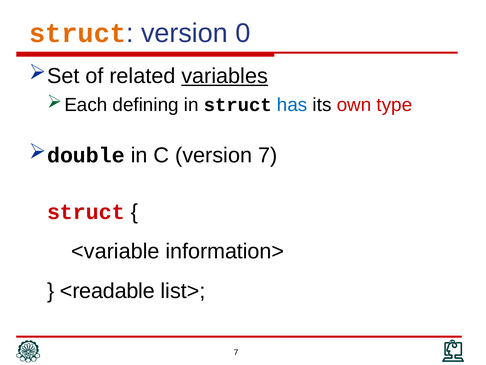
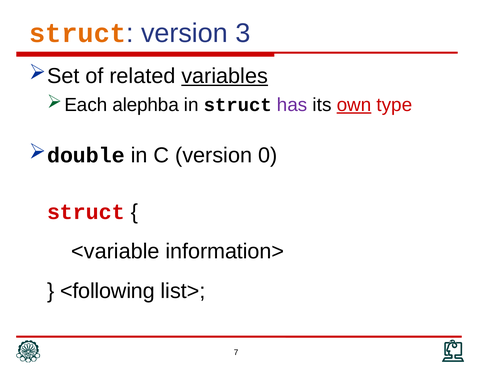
0: 0 -> 3
defining: defining -> alephba
has colour: blue -> purple
own underline: none -> present
version 7: 7 -> 0
<readable: <readable -> <following
